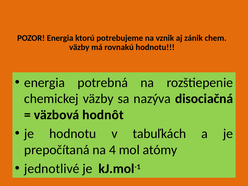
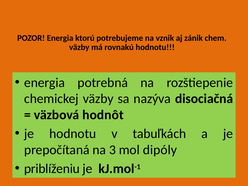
4: 4 -> 3
atómy: atómy -> dipóly
jednotlivé: jednotlivé -> priblíženiu
